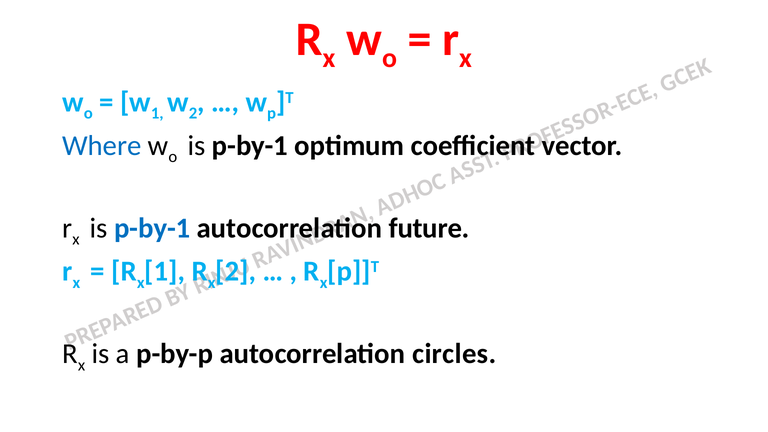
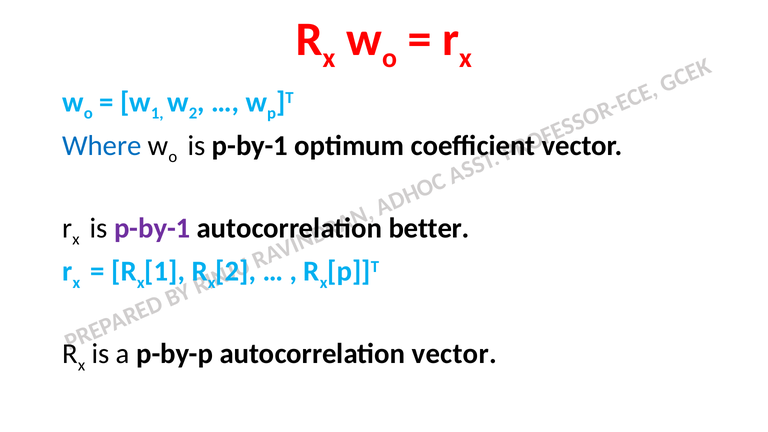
p-by-1 at (152, 228) colour: blue -> purple
future: future -> better
autocorrelation circles: circles -> vector
